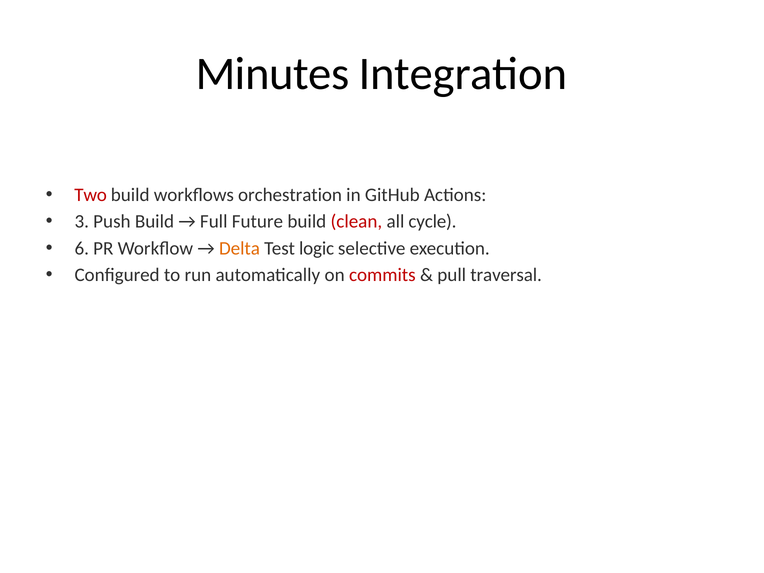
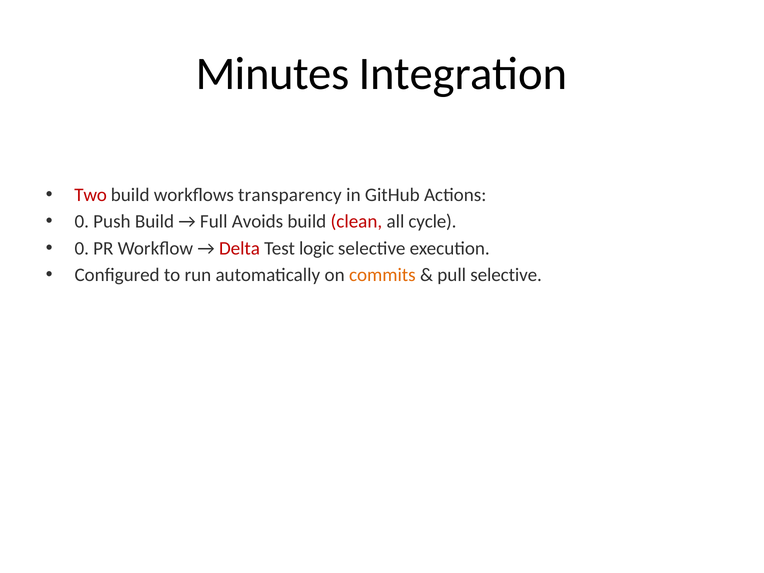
orchestration: orchestration -> transparency
3 at (82, 222): 3 -> 0
Future: Future -> Avoids
6 at (82, 248): 6 -> 0
Delta colour: orange -> red
commits colour: red -> orange
pull traversal: traversal -> selective
